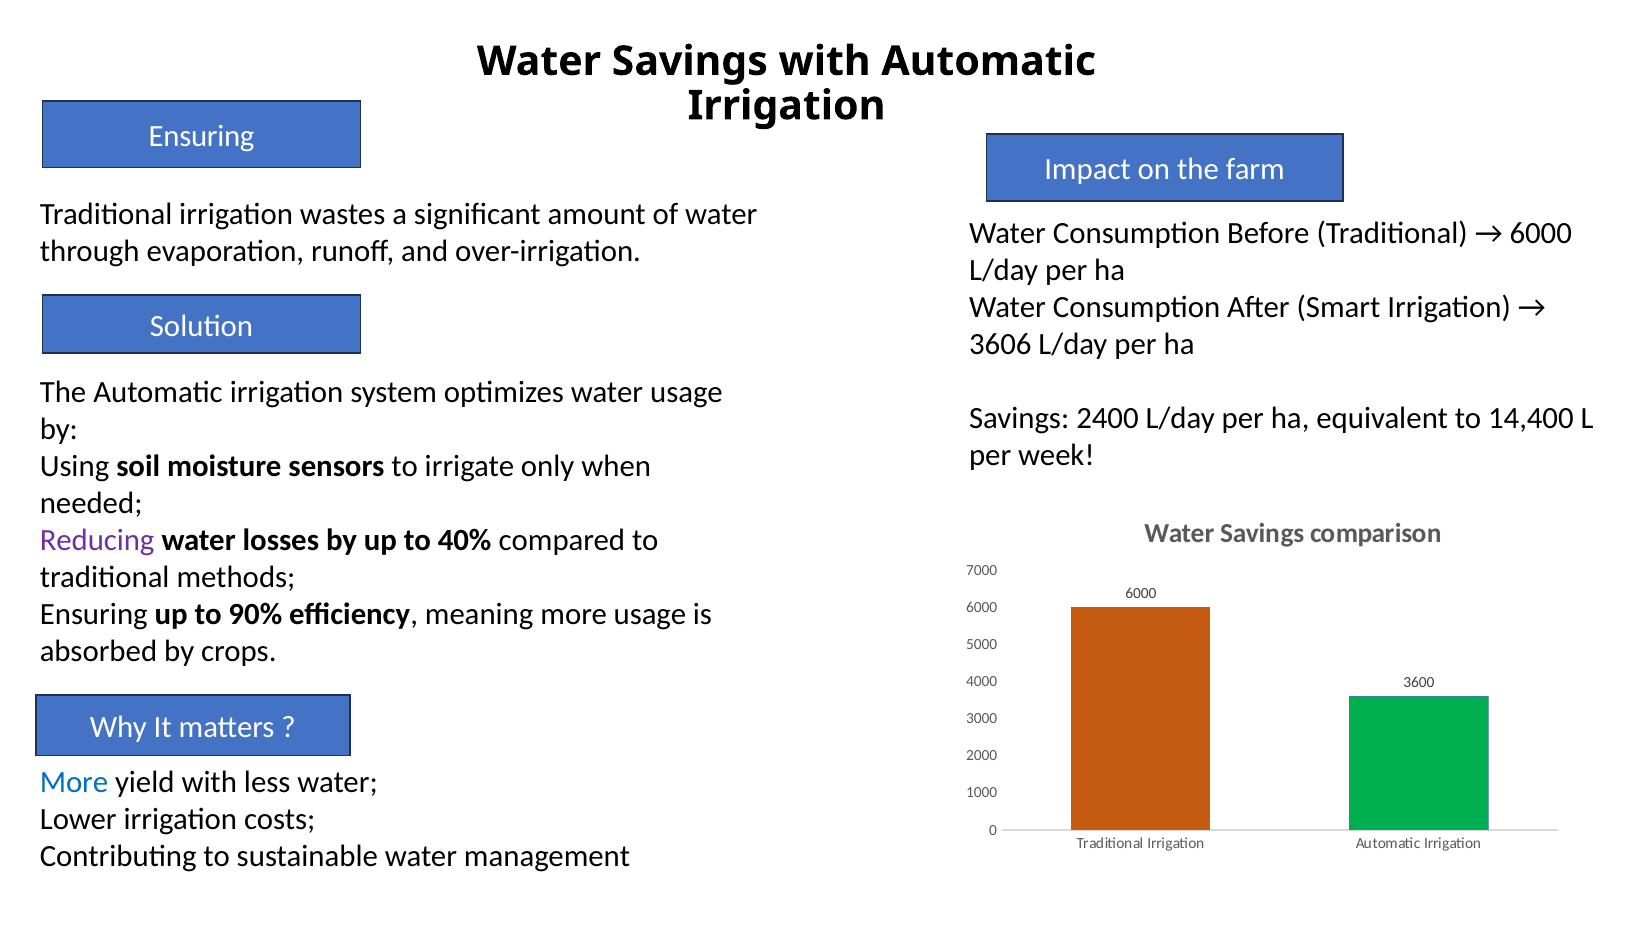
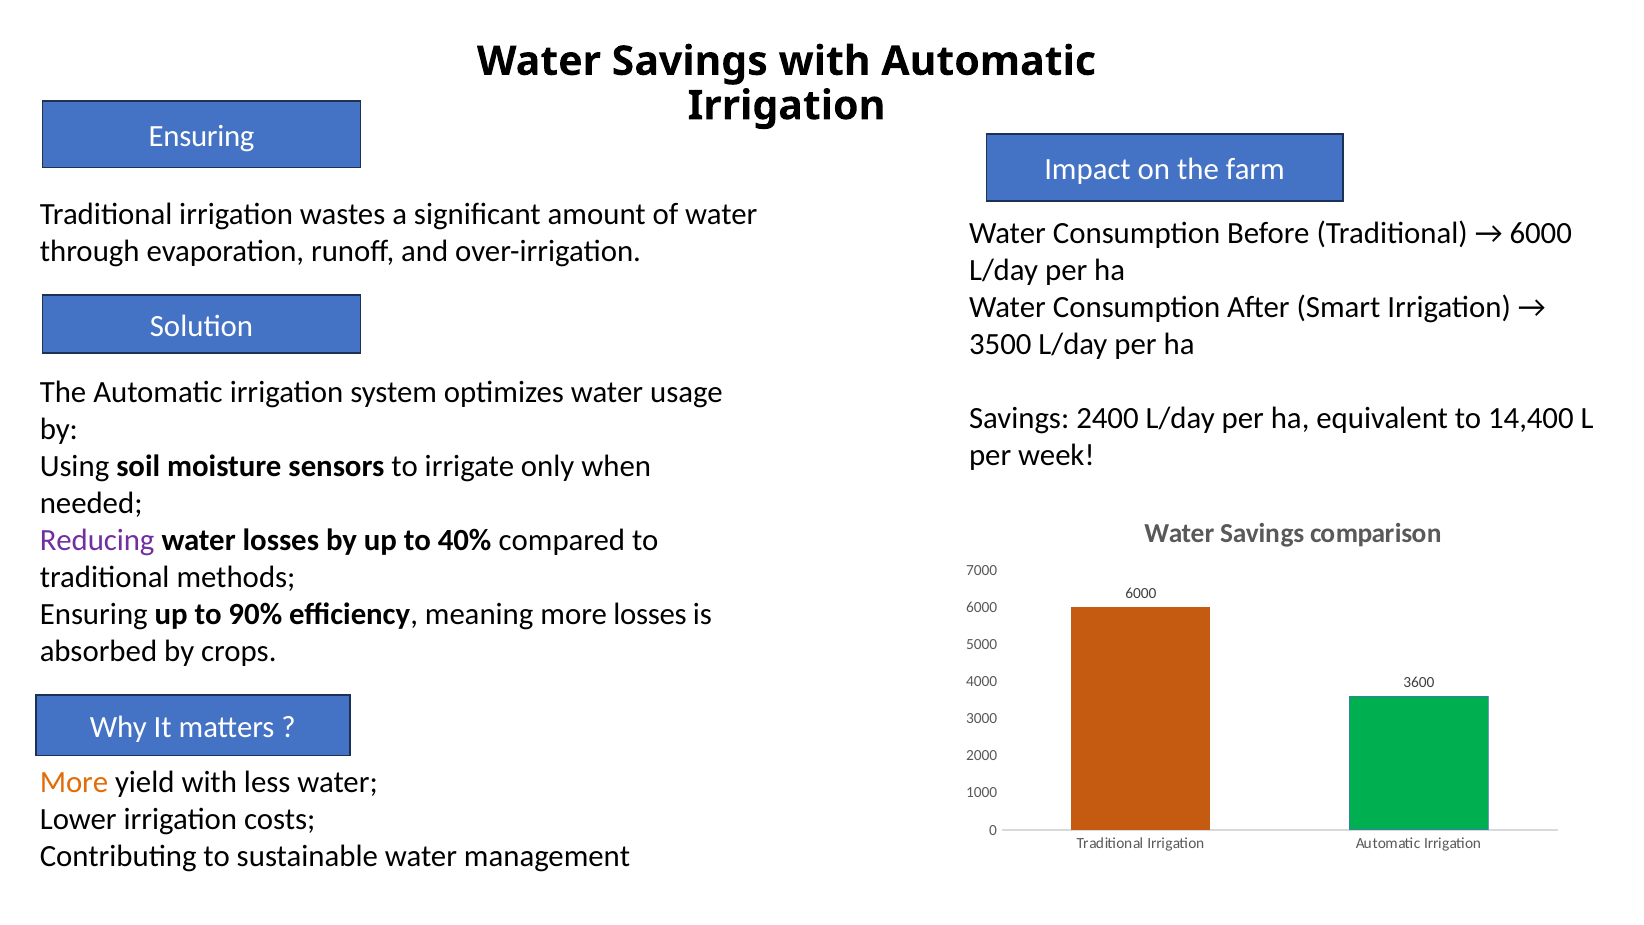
3606: 3606 -> 3500
more usage: usage -> losses
More at (74, 782) colour: blue -> orange
